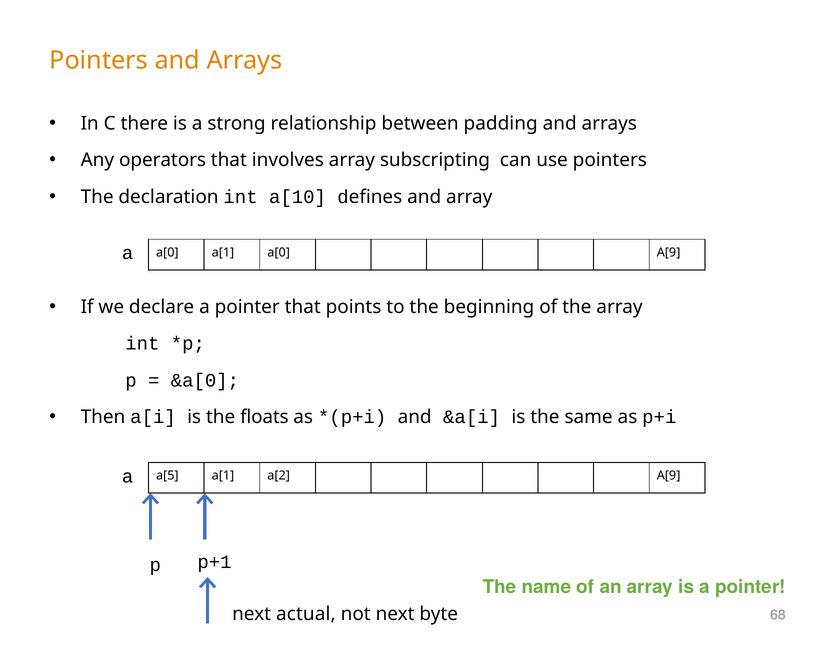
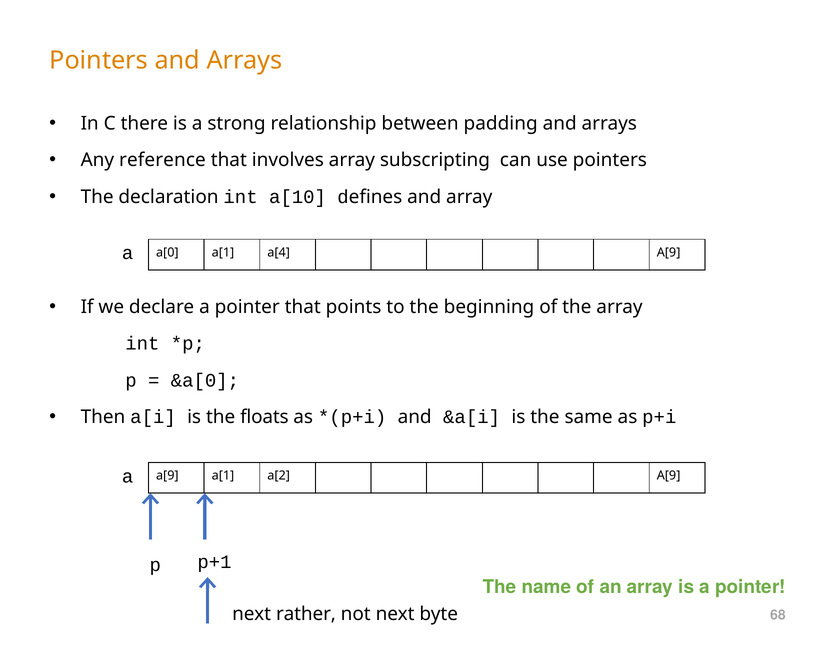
operators: operators -> reference
a[1 a[0: a[0 -> a[4
a[5 at (167, 476): a[5 -> a[9
actual: actual -> rather
